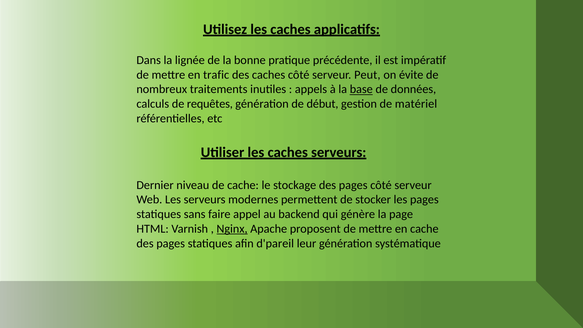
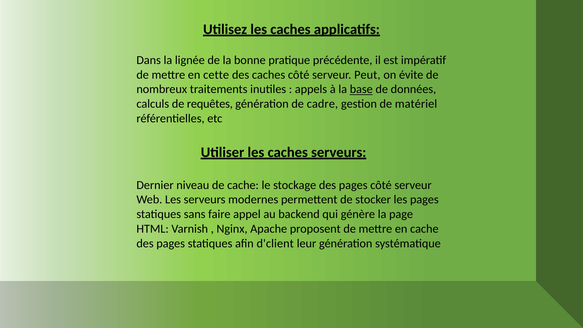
trafic: trafic -> cette
début: début -> cadre
Nginx underline: present -> none
d'pareil: d'pareil -> d'client
